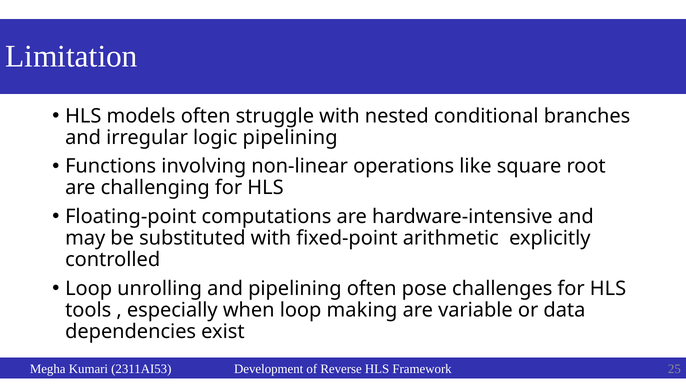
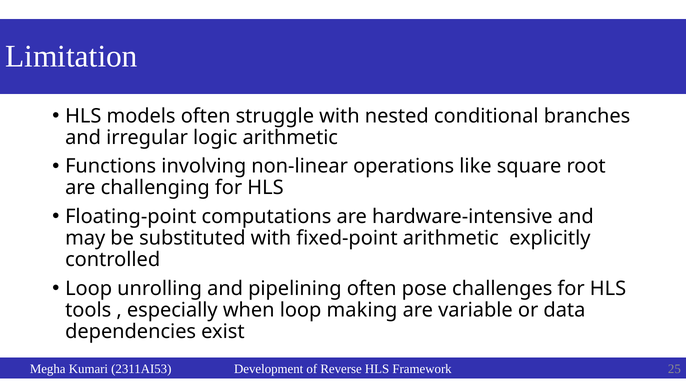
logic pipelining: pipelining -> arithmetic
